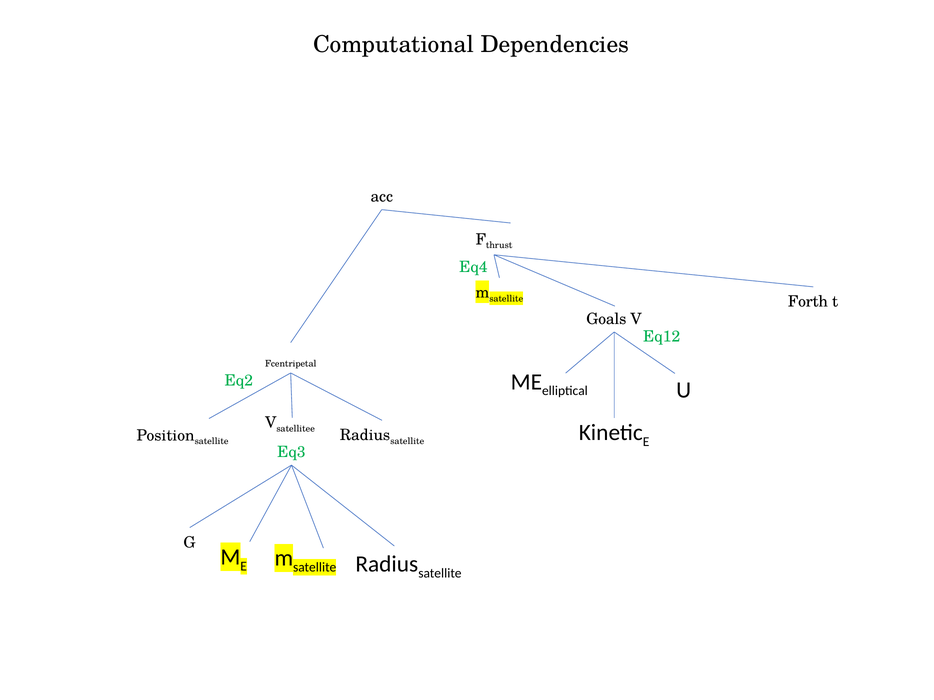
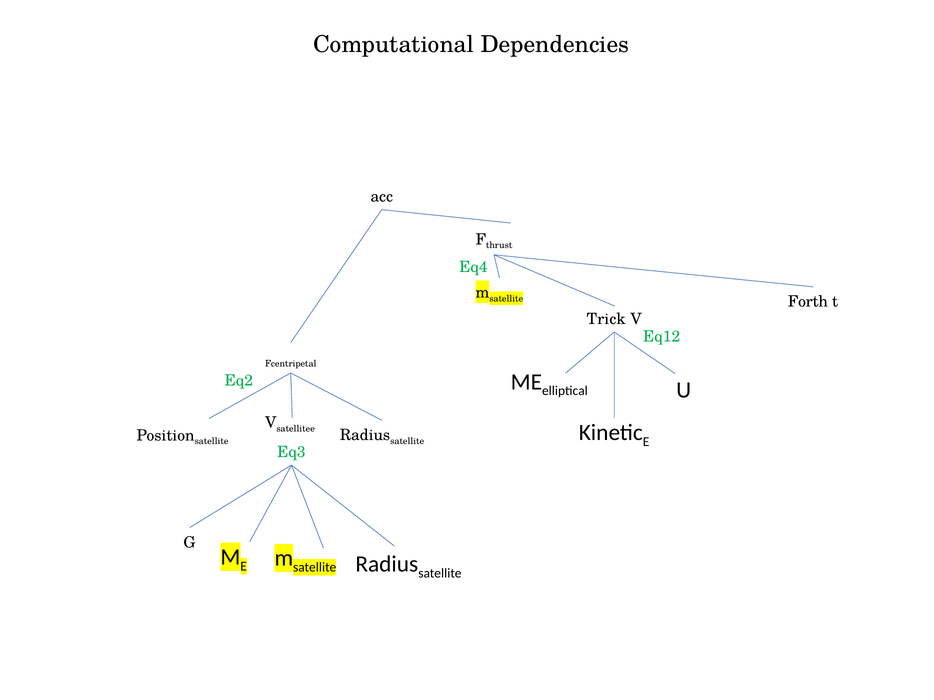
Goals: Goals -> Trick
